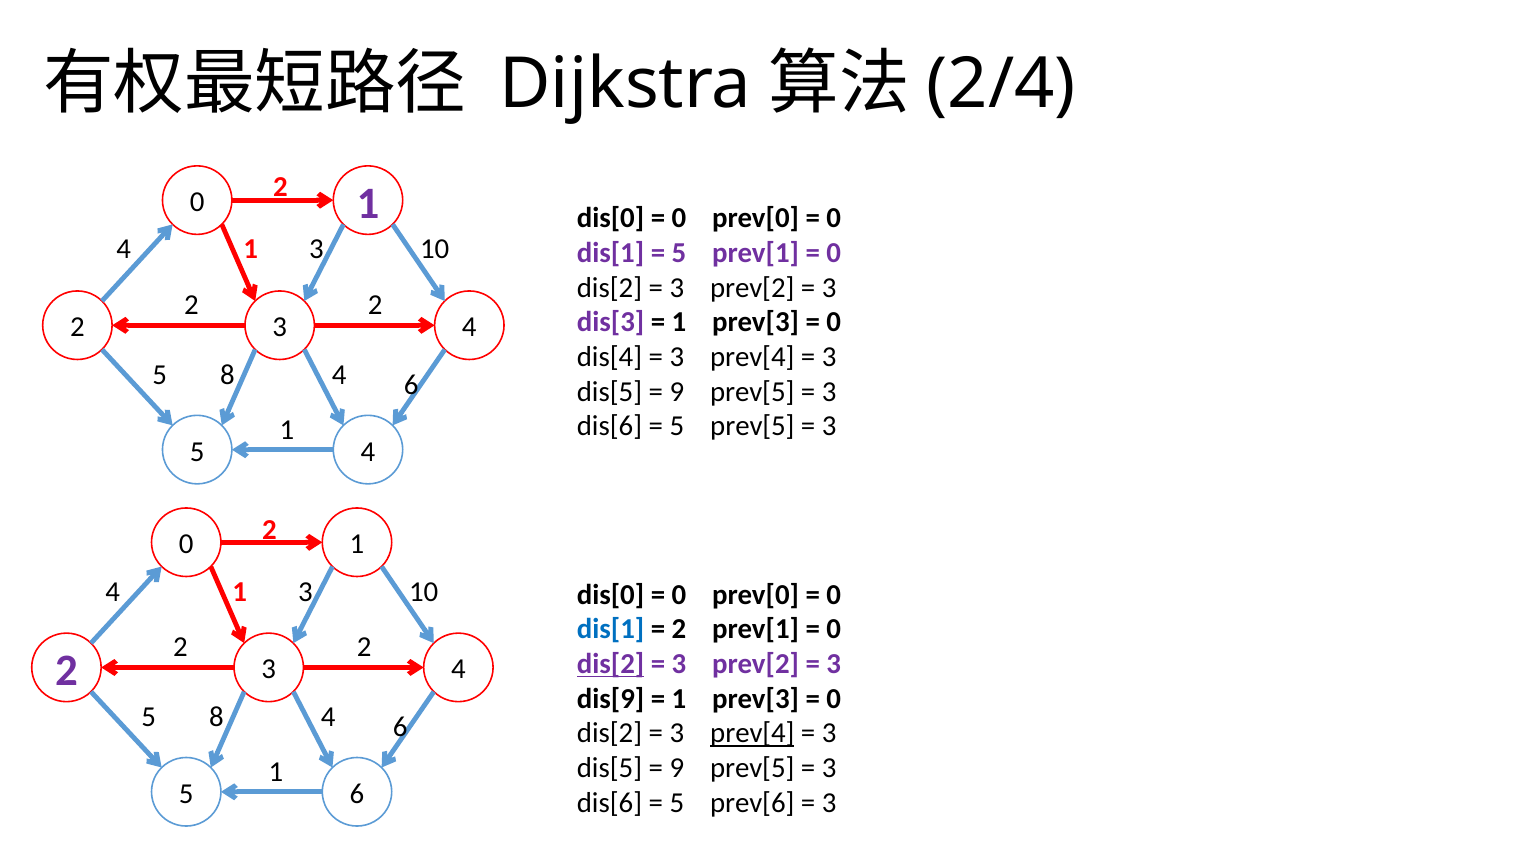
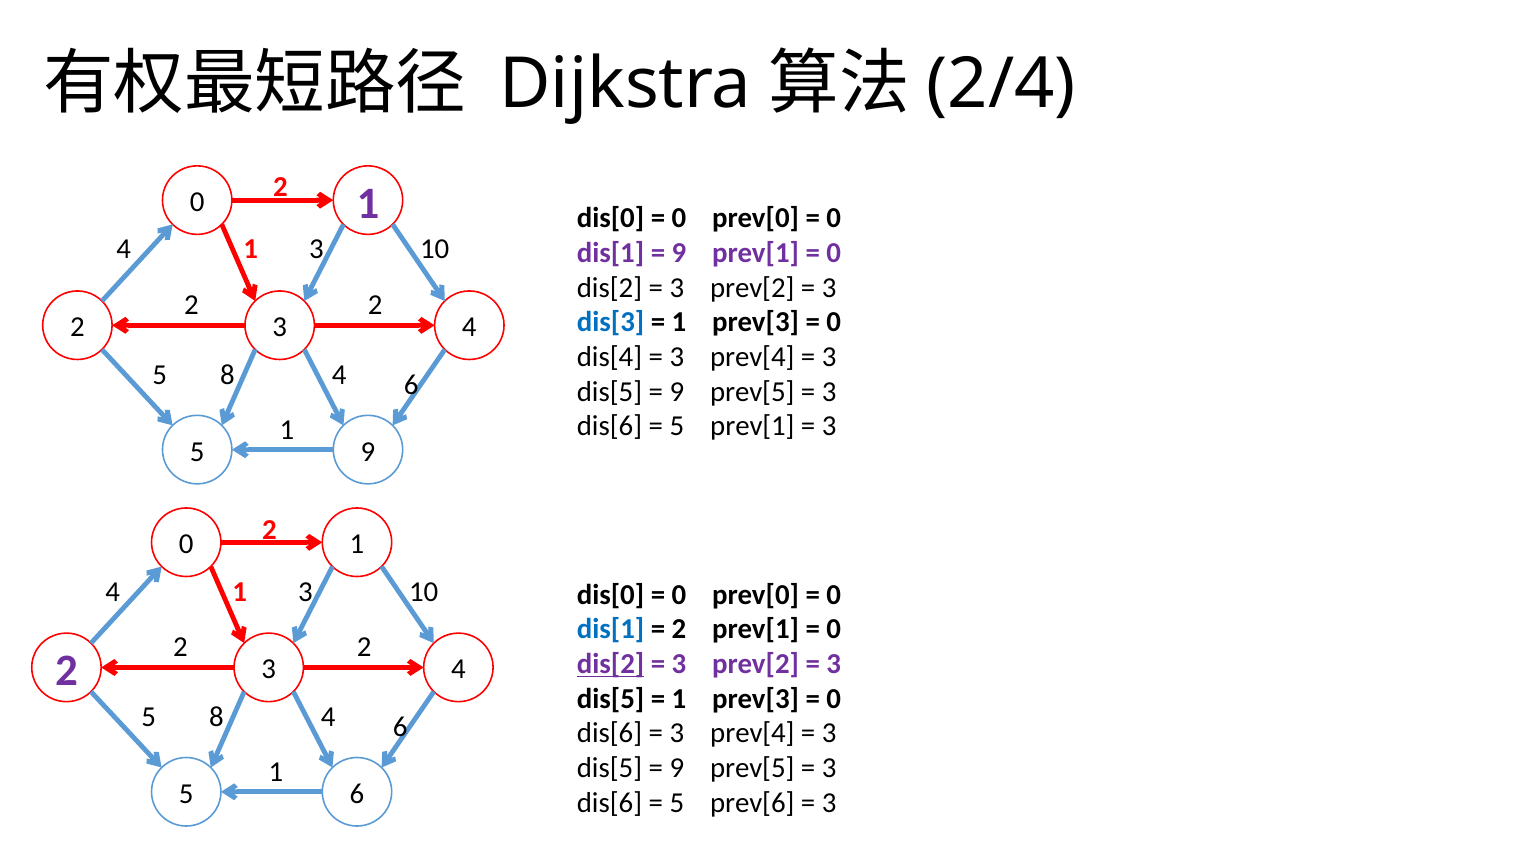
5 at (679, 253): 5 -> 9
dis[3 colour: purple -> blue
5 prev[5: prev[5 -> prev[1
5 4: 4 -> 9
dis[9 at (611, 698): dis[9 -> dis[5
dis[2 at (610, 733): dis[2 -> dis[6
prev[4 at (752, 733) underline: present -> none
